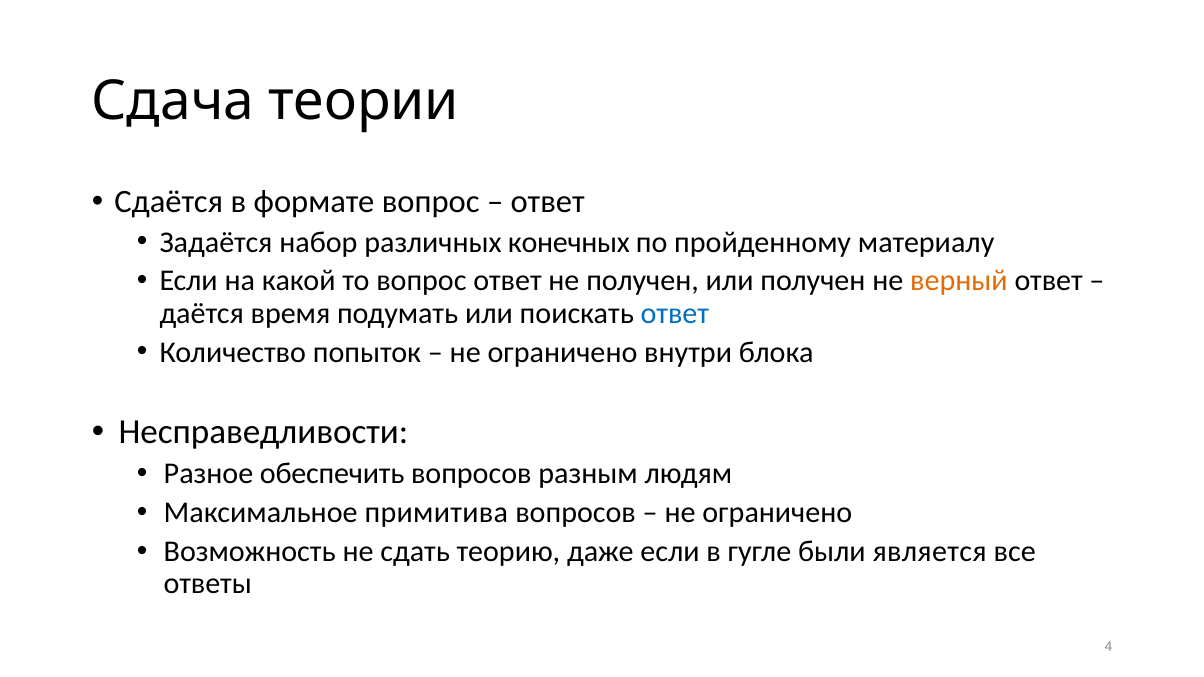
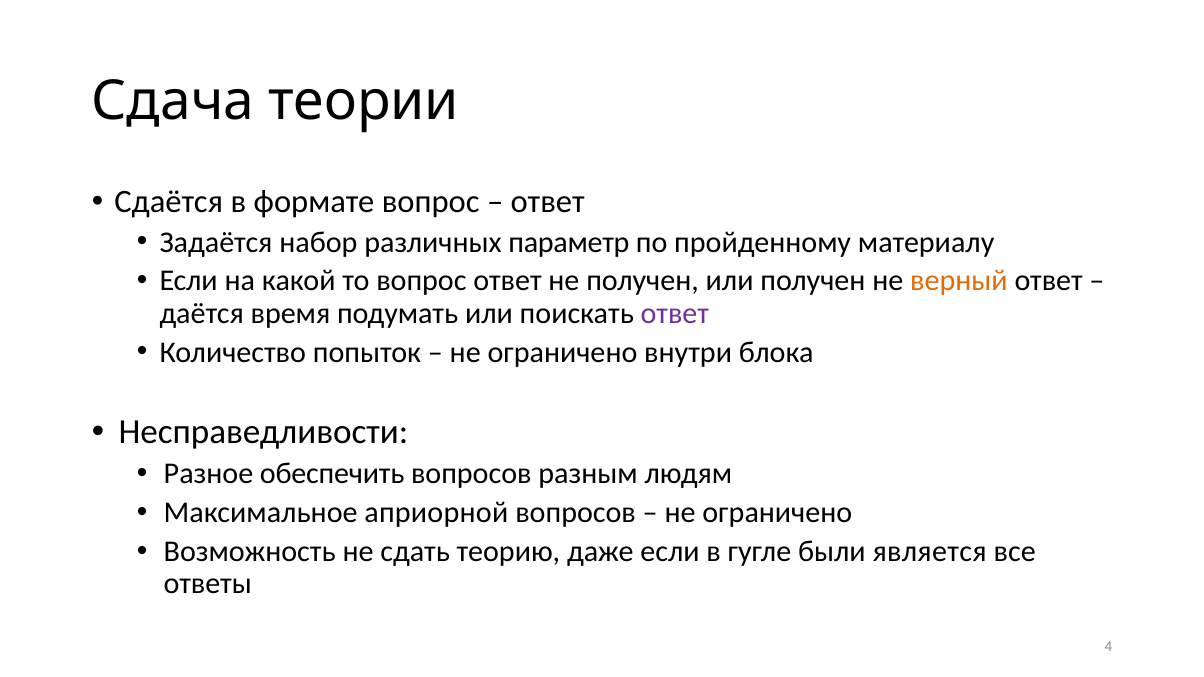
конечных: конечных -> параметр
ответ at (675, 314) colour: blue -> purple
примитива: примитива -> априорной
